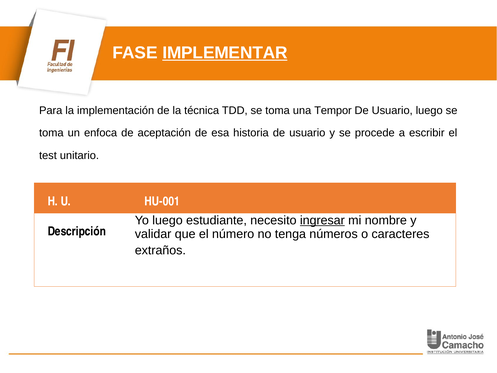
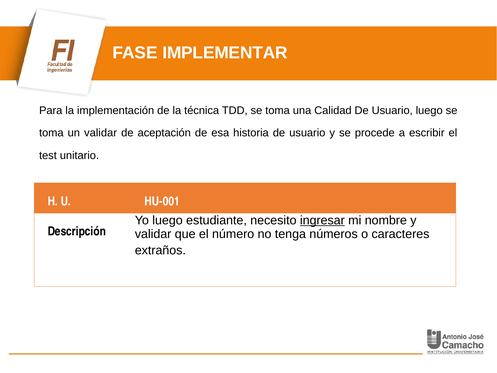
IMPLEMENTAR underline: present -> none
Tempor: Tempor -> Calidad
un enfoca: enfoca -> validar
